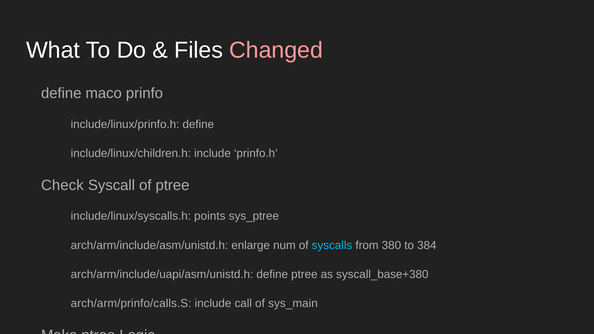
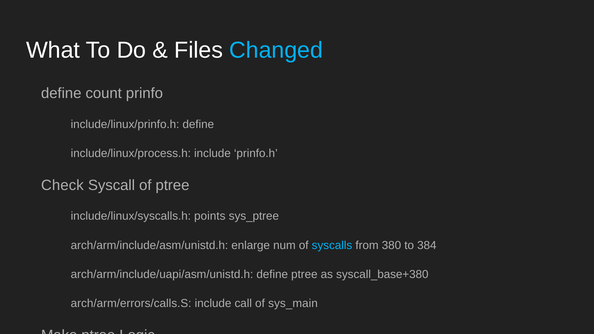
Changed colour: pink -> light blue
maco: maco -> count
include/linux/children.h: include/linux/children.h -> include/linux/process.h
arch/arm/prinfo/calls.S: arch/arm/prinfo/calls.S -> arch/arm/errors/calls.S
